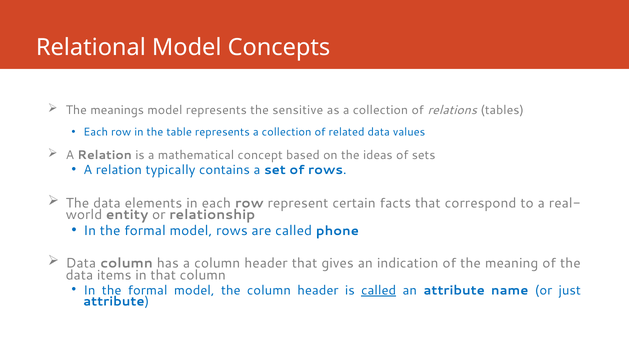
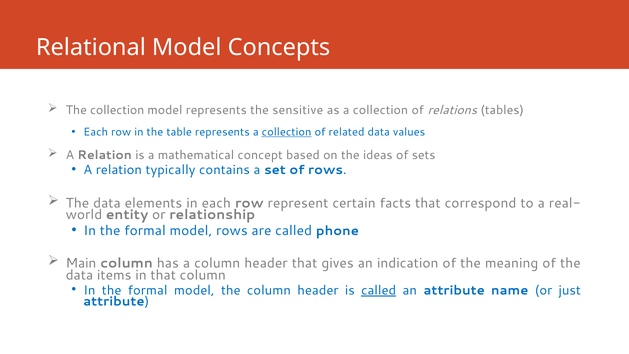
The meanings: meanings -> collection
collection at (287, 132) underline: none -> present
Data at (81, 263): Data -> Main
